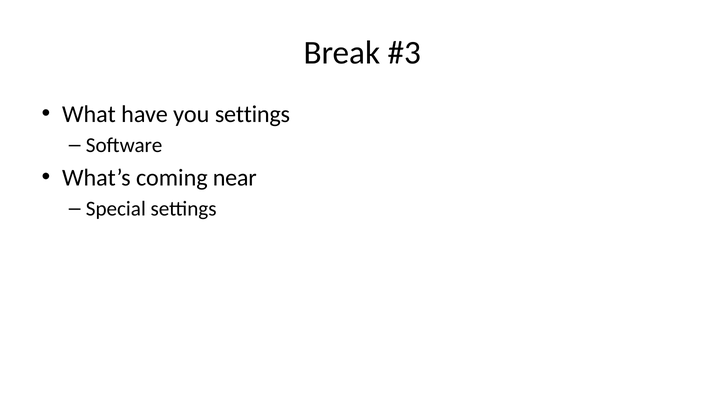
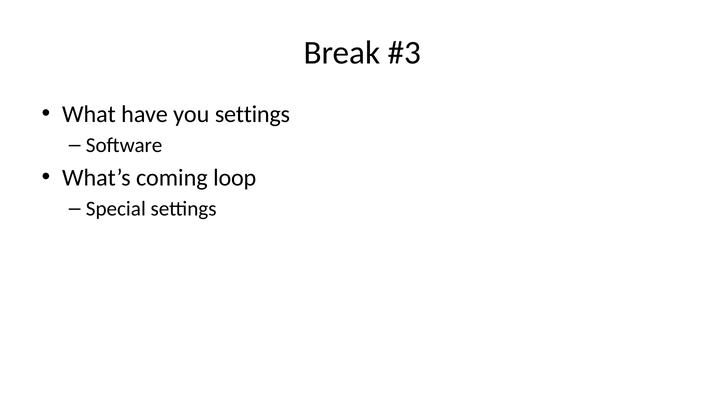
near: near -> loop
